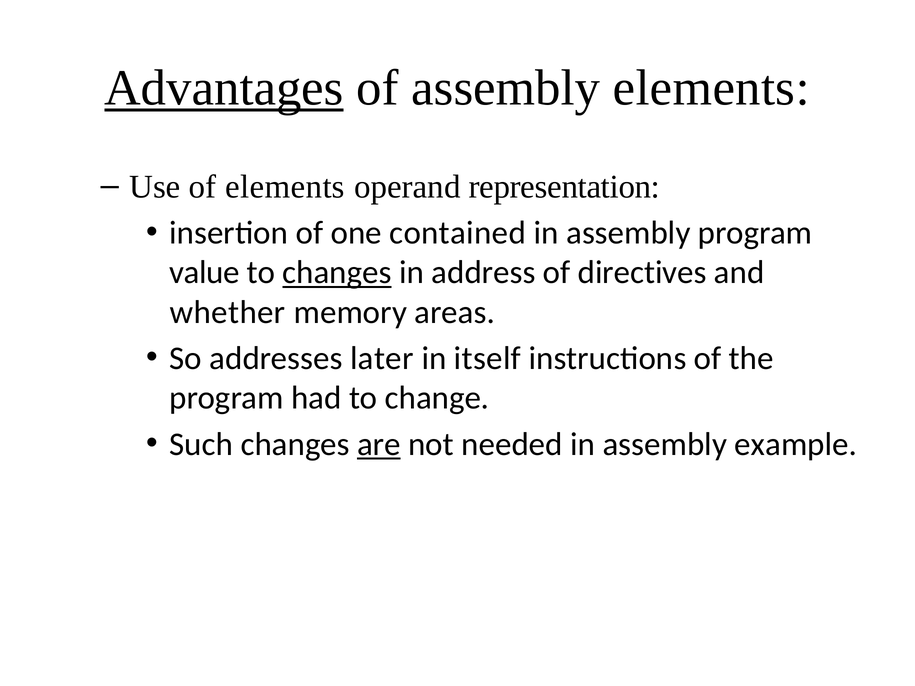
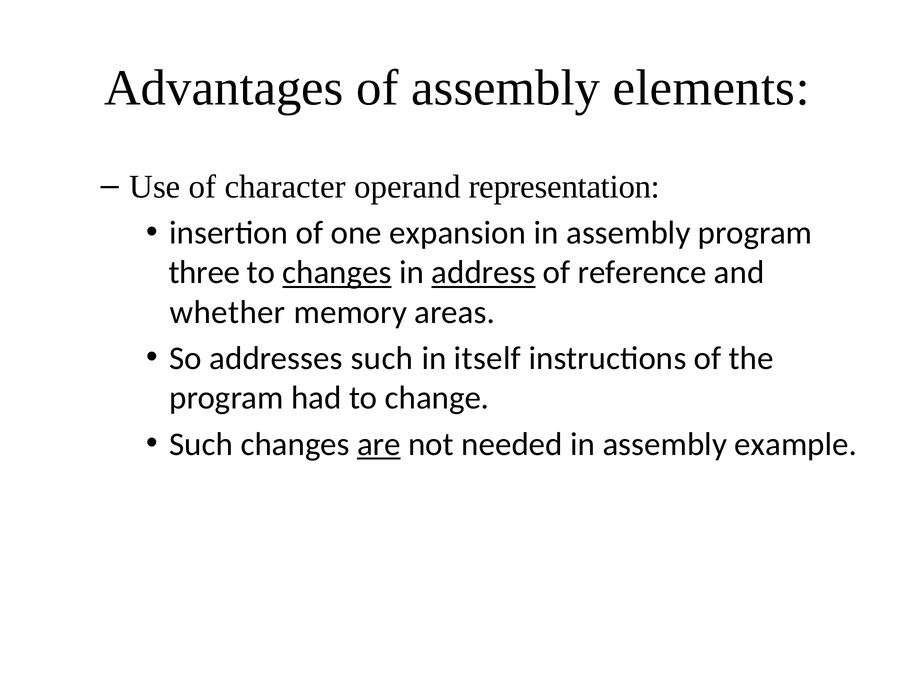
Advantages underline: present -> none
of elements: elements -> character
contained: contained -> expansion
value: value -> three
address underline: none -> present
directives: directives -> reference
addresses later: later -> such
